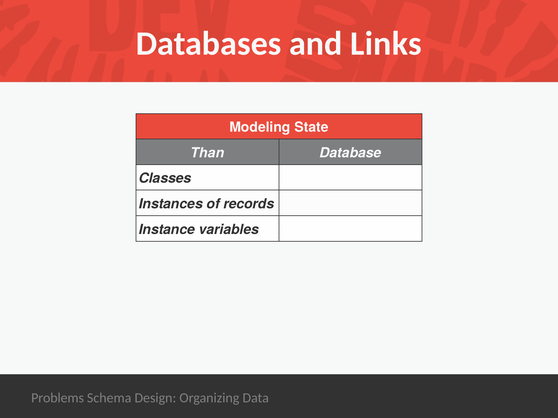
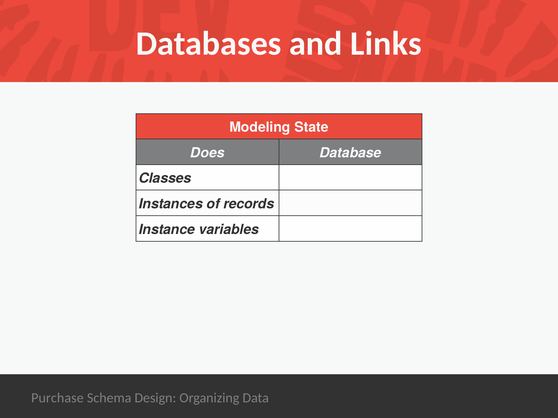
Than: Than -> Does
Problems: Problems -> Purchase
